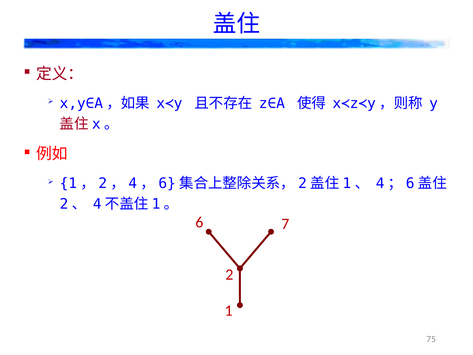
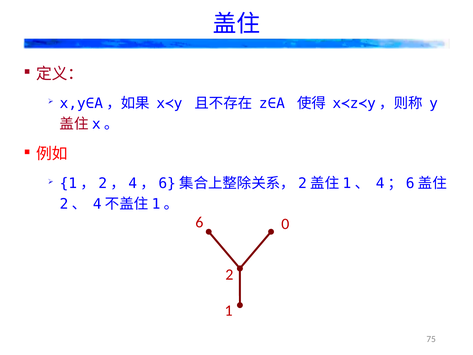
7: 7 -> 0
